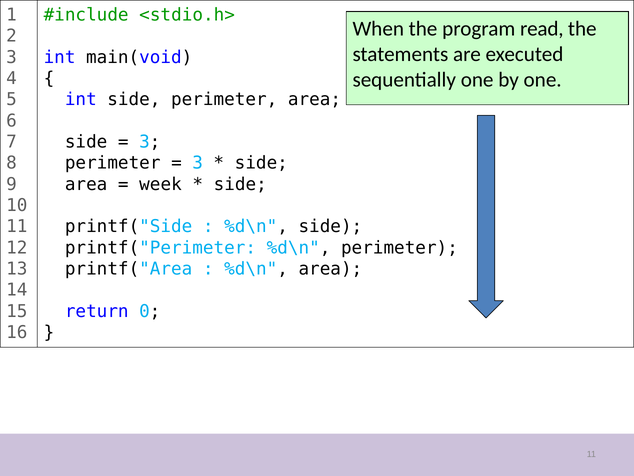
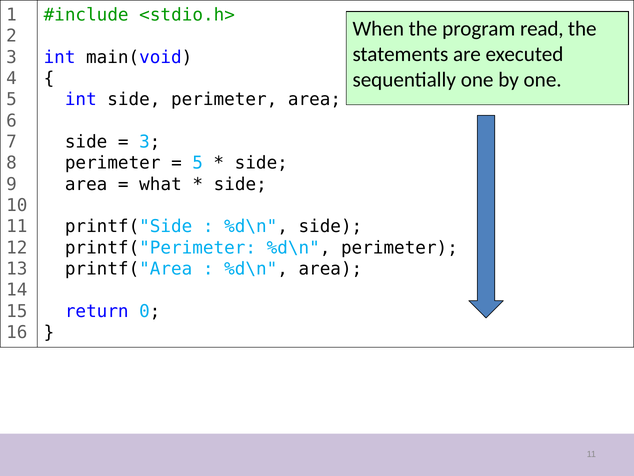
3 at (198, 163): 3 -> 5
week: week -> what
